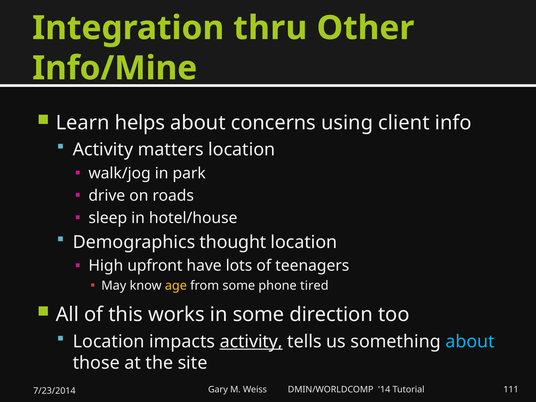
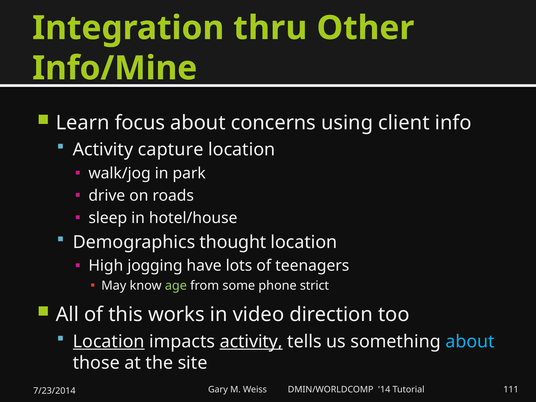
helps: helps -> focus
matters: matters -> capture
upfront: upfront -> jogging
age colour: yellow -> light green
tired: tired -> strict
in some: some -> video
Location at (109, 341) underline: none -> present
